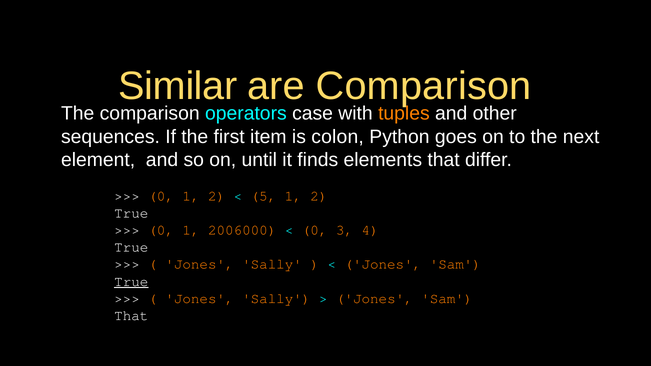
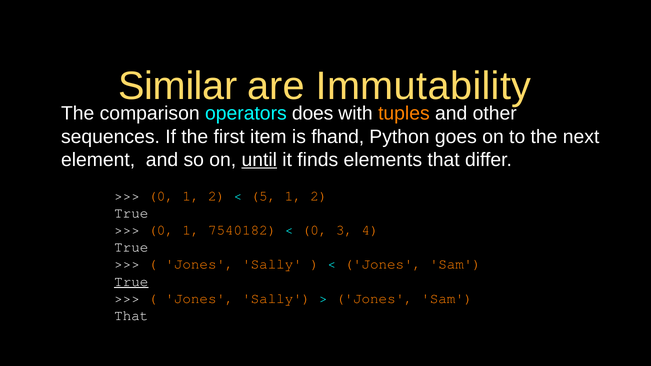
are Comparison: Comparison -> Immutability
case: case -> does
colon: colon -> fhand
until underline: none -> present
2006000: 2006000 -> 7540182
